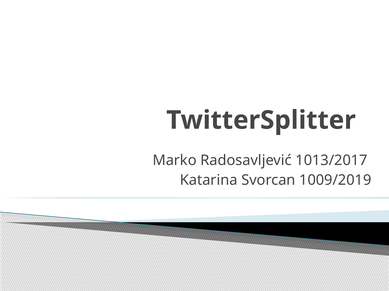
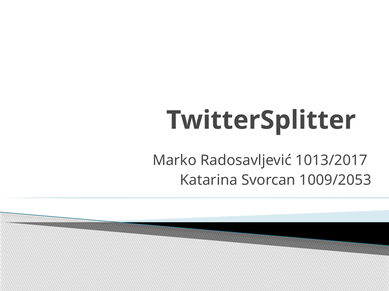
1009/2019: 1009/2019 -> 1009/2053
